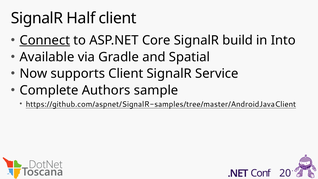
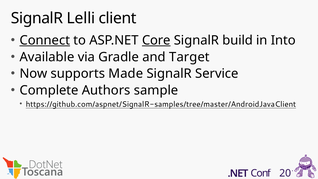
Half: Half -> Lelli
Core underline: none -> present
Spatial: Spatial -> Target
supports Client: Client -> Made
